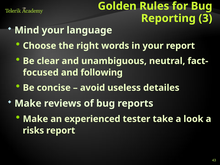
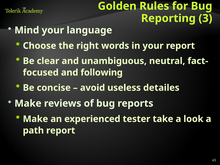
risks: risks -> path
